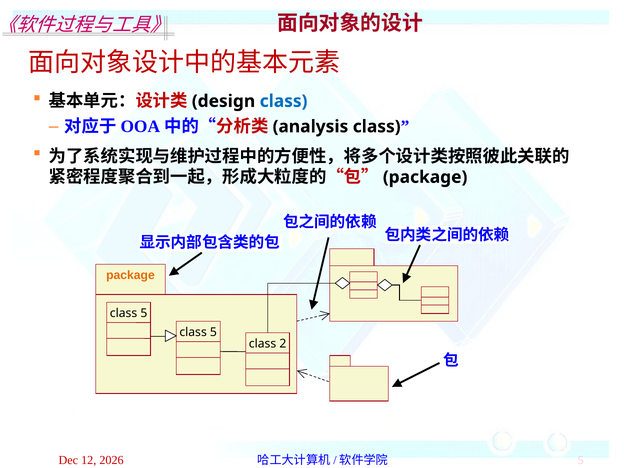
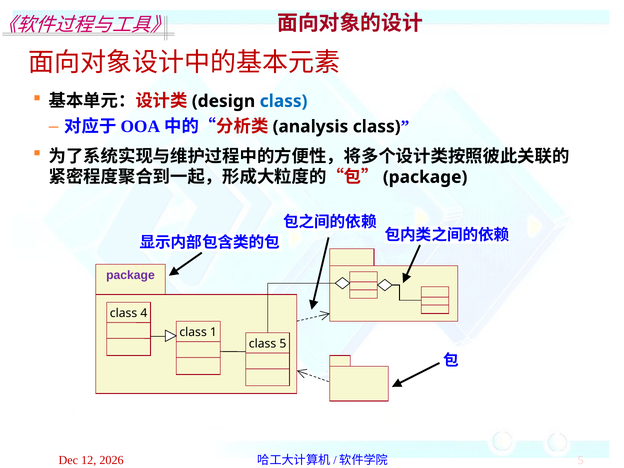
package at (130, 275) colour: orange -> purple
5 at (144, 313): 5 -> 4
5 at (213, 332): 5 -> 1
class 2: 2 -> 5
